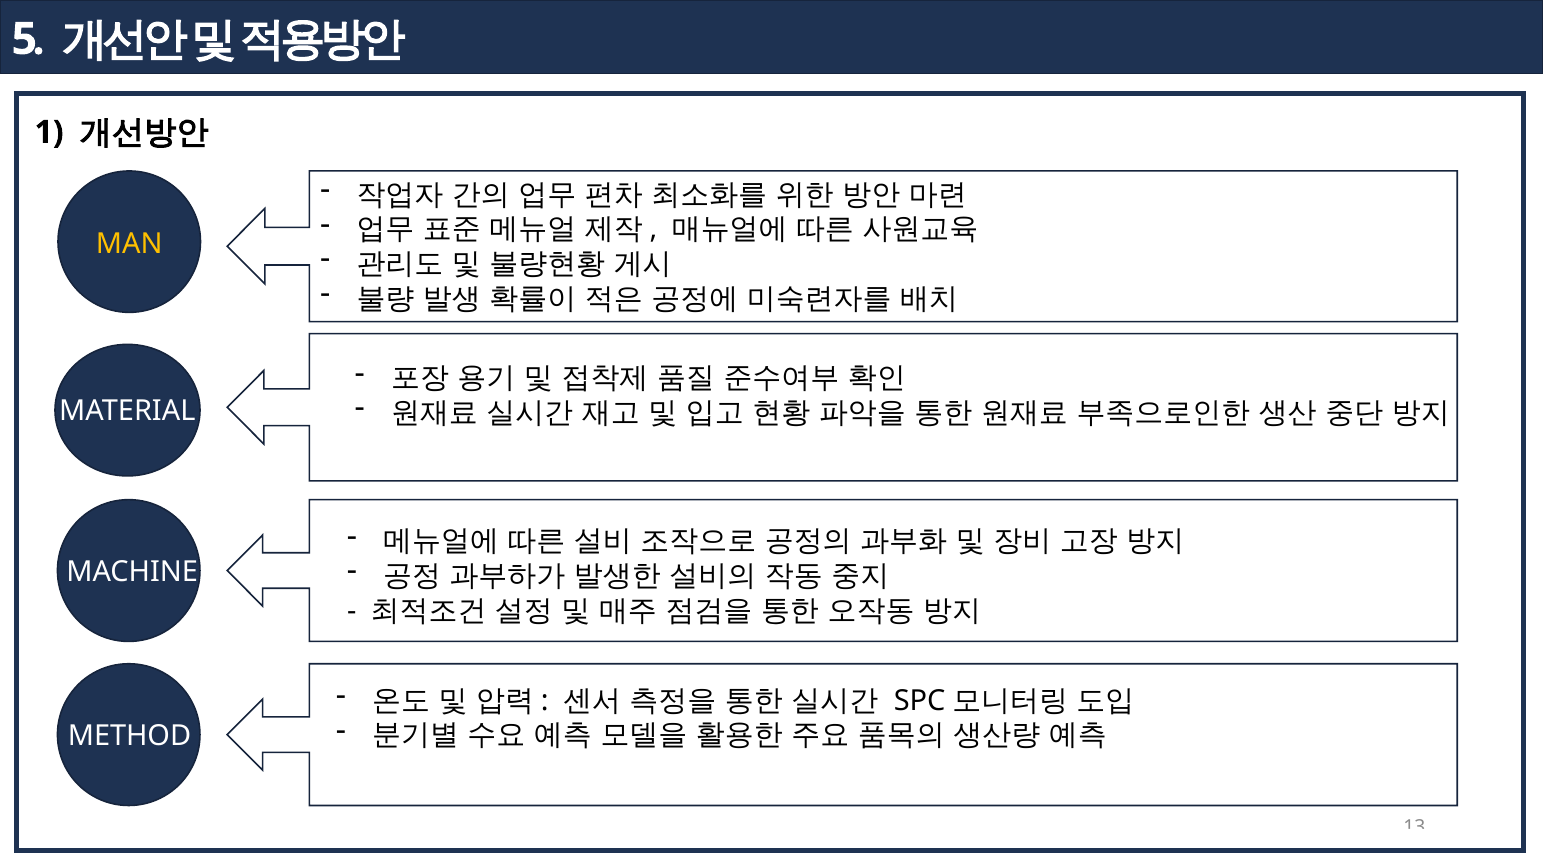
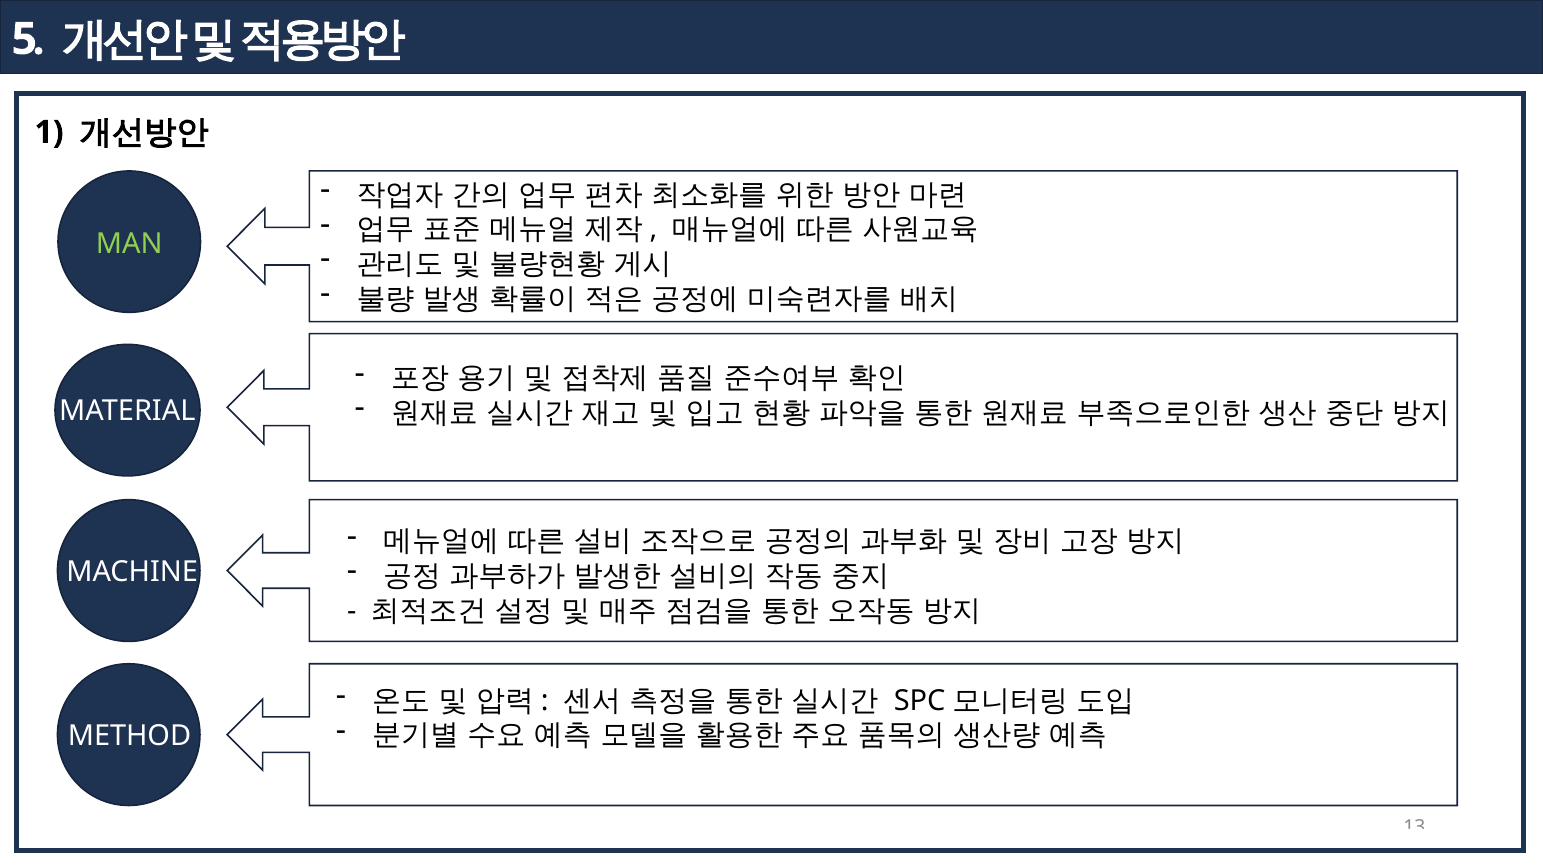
MAN colour: yellow -> light green
